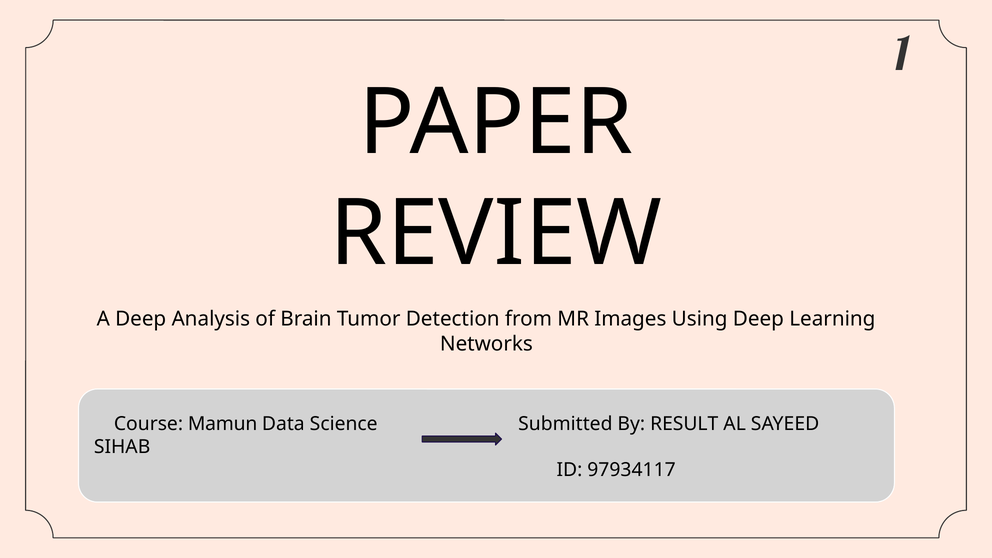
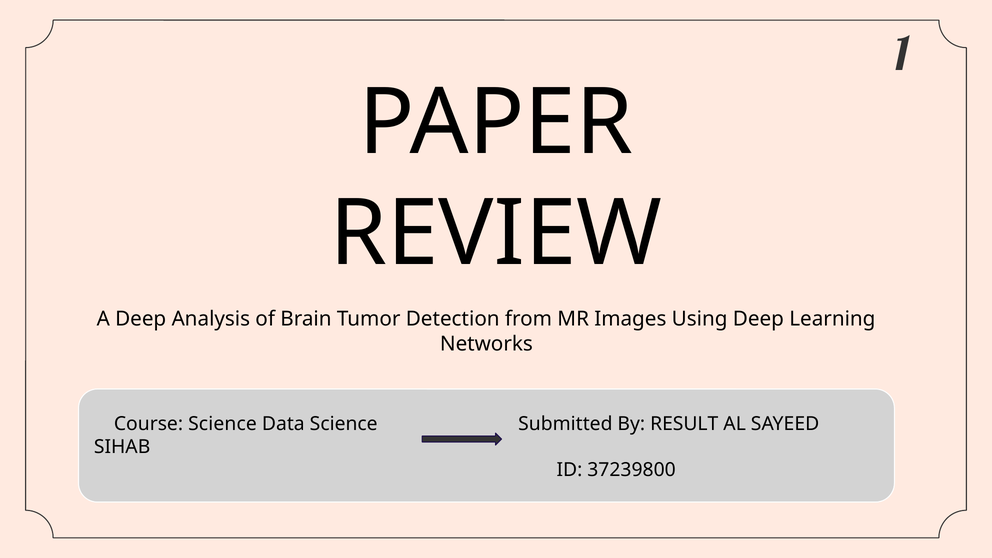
Course Mamun: Mamun -> Science
97934117: 97934117 -> 37239800
